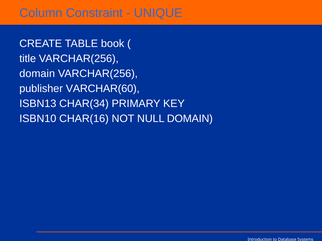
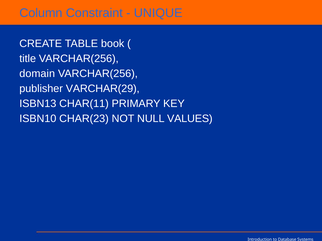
VARCHAR(60: VARCHAR(60 -> VARCHAR(29
CHAR(34: CHAR(34 -> CHAR(11
CHAR(16: CHAR(16 -> CHAR(23
NULL DOMAIN: DOMAIN -> VALUES
